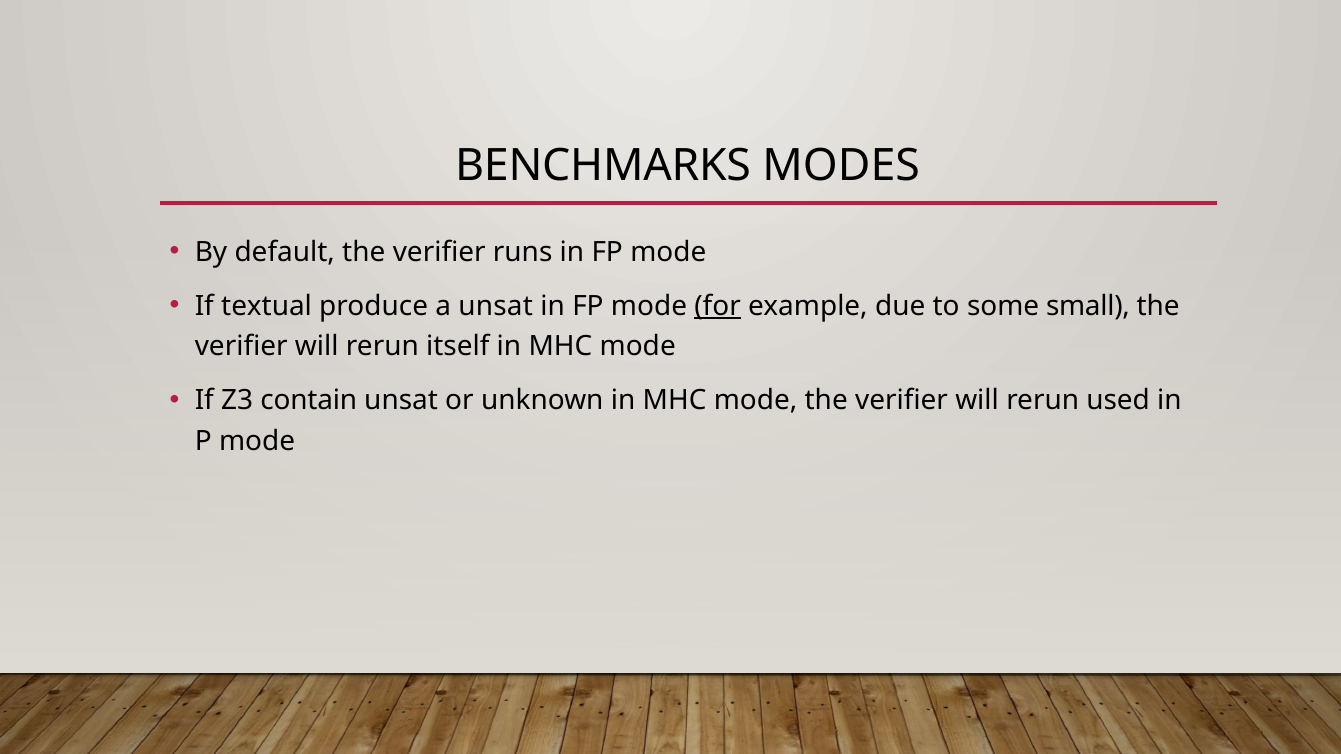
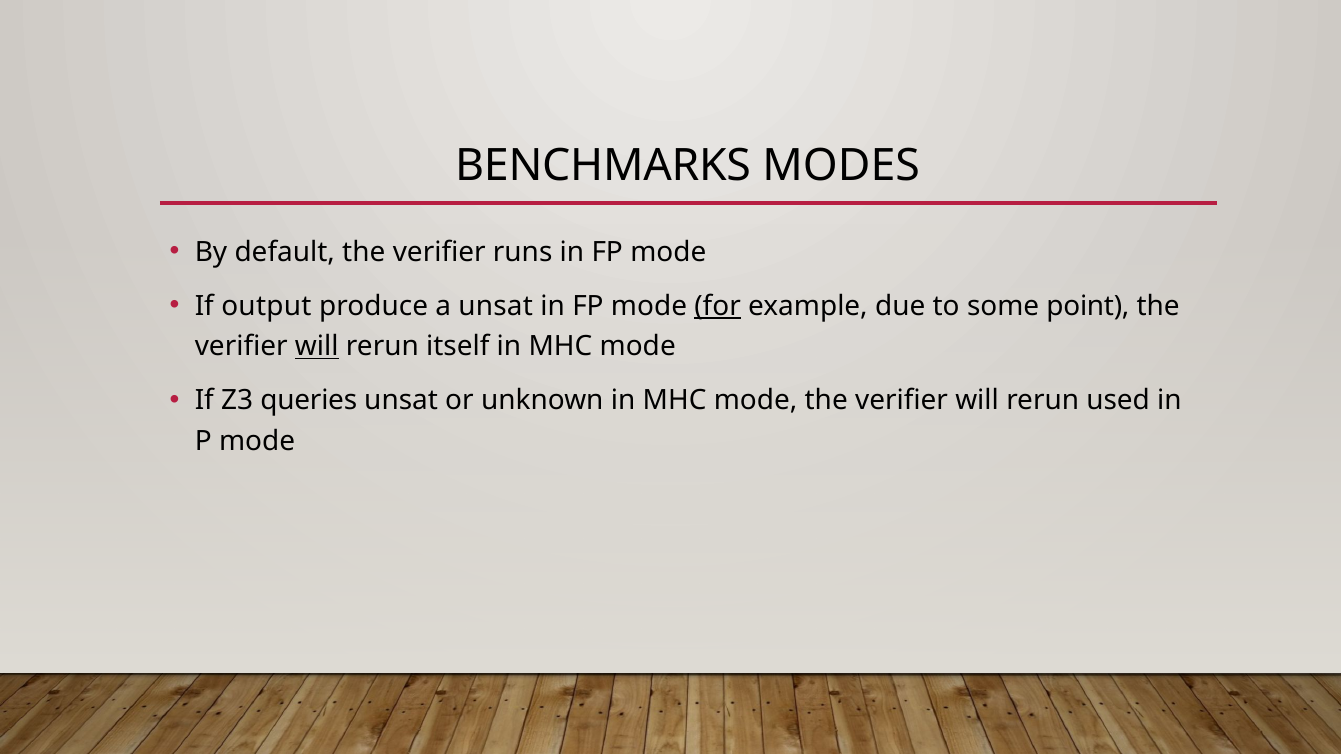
textual: textual -> output
small: small -> point
will at (317, 347) underline: none -> present
contain: contain -> queries
